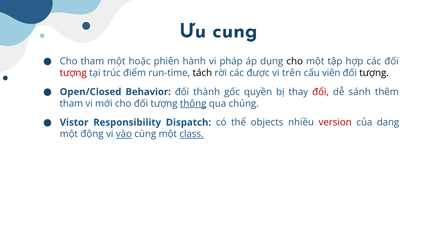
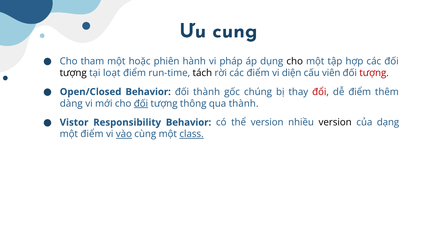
tượng at (73, 73) colour: red -> black
trúc: trúc -> loạt
các được: được -> điểm
trên: trên -> diện
tượng at (374, 73) colour: black -> red
quyền: quyền -> chúng
dễ sánh: sánh -> điểm
tham at (71, 103): tham -> dàng
đối at (141, 103) underline: none -> present
thông underline: present -> none
qua chúng: chúng -> thành
Responsibility Dispatch: Dispatch -> Behavior
thể objects: objects -> version
version at (335, 122) colour: red -> black
một động: động -> điểm
